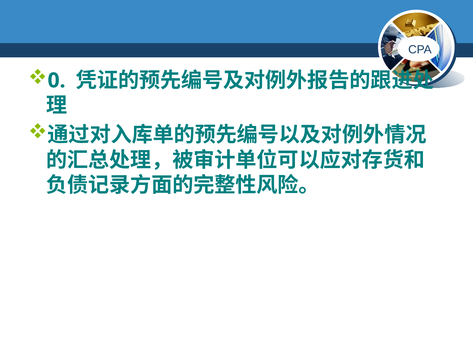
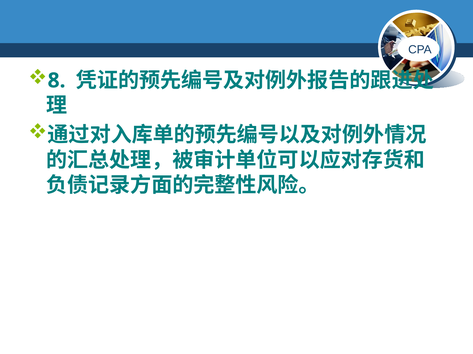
0: 0 -> 8
